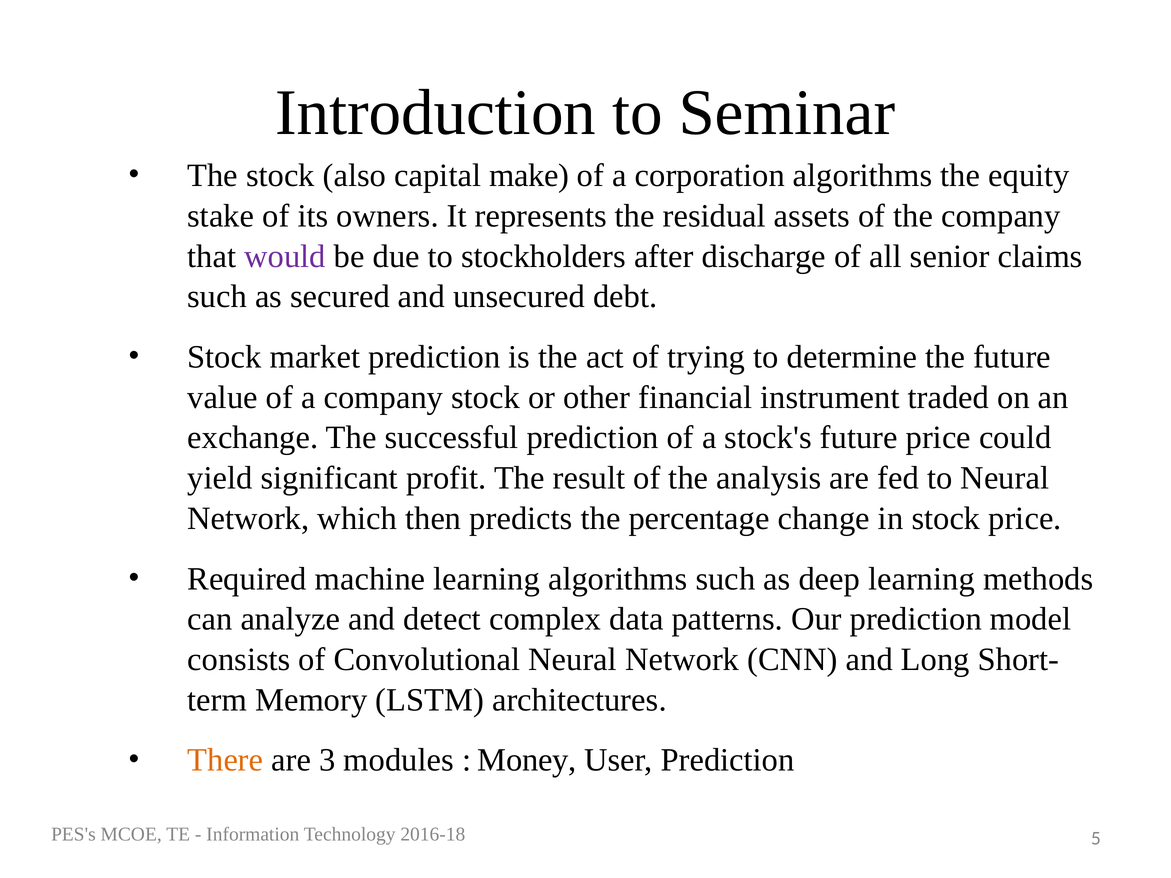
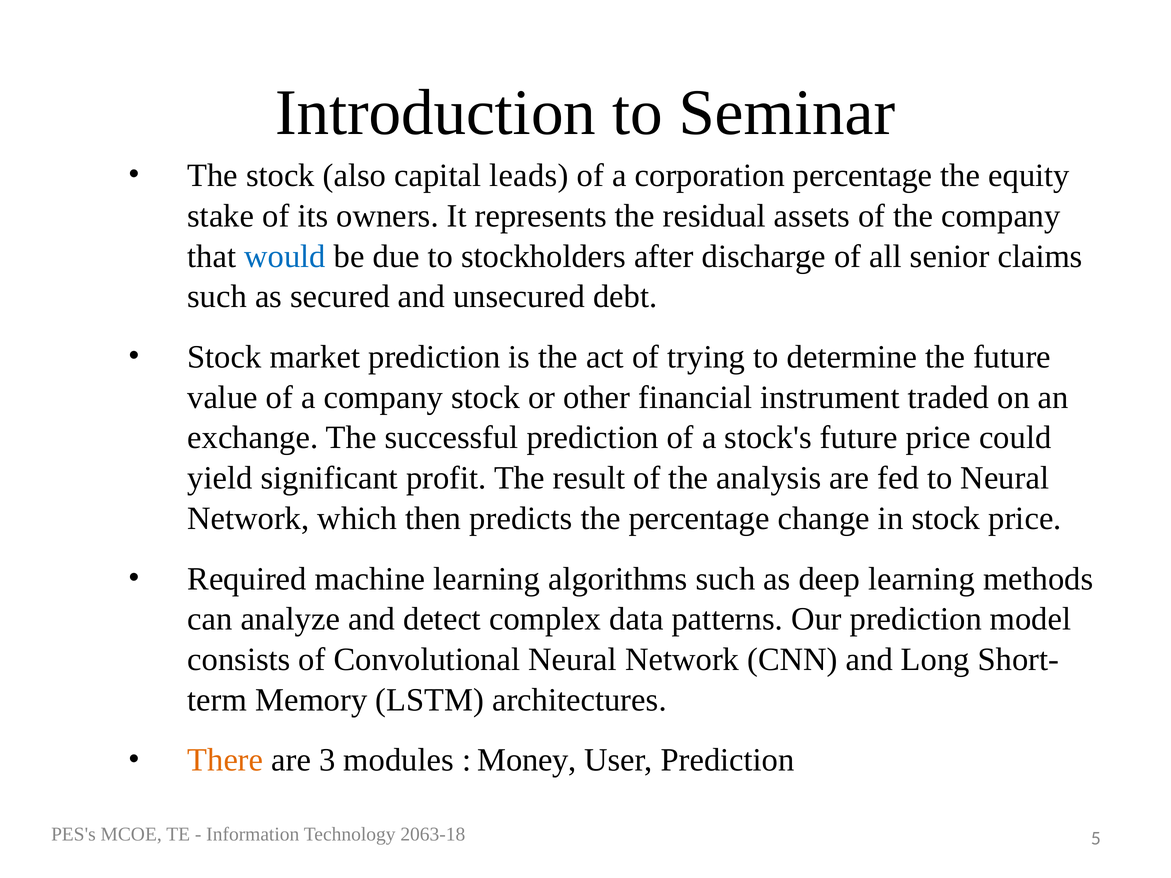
make: make -> leads
corporation algorithms: algorithms -> percentage
would colour: purple -> blue
2016-18: 2016-18 -> 2063-18
